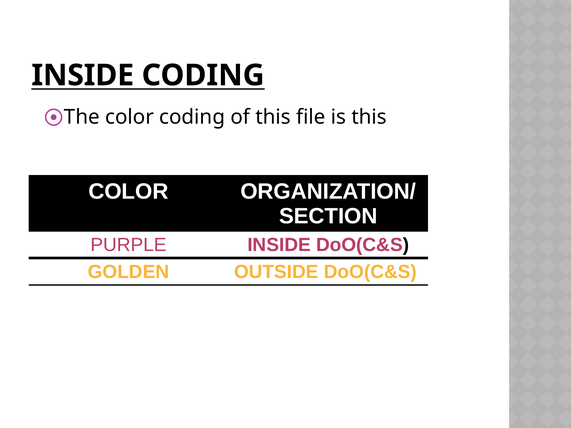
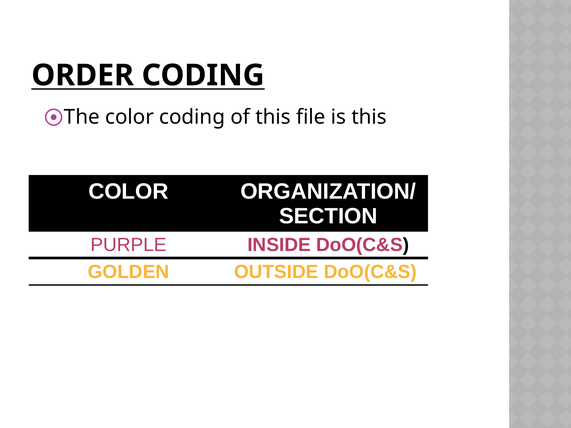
INSIDE at (83, 75): INSIDE -> ORDER
